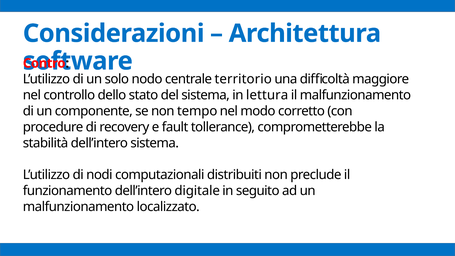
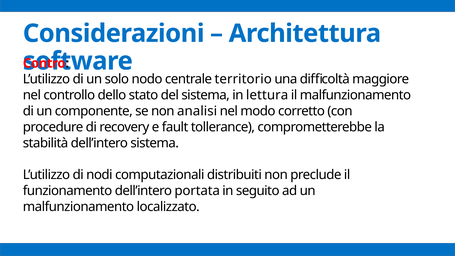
tempo: tempo -> analisi
digitale: digitale -> portata
